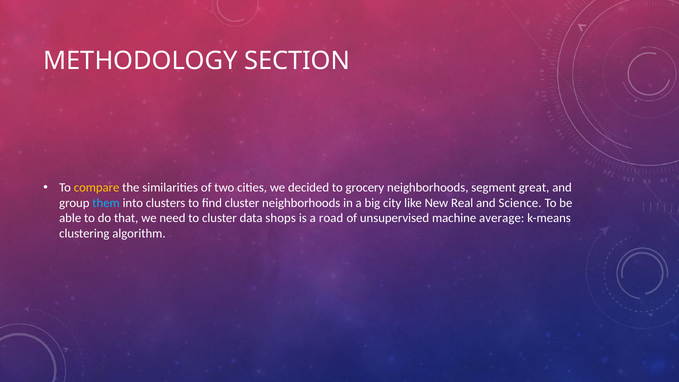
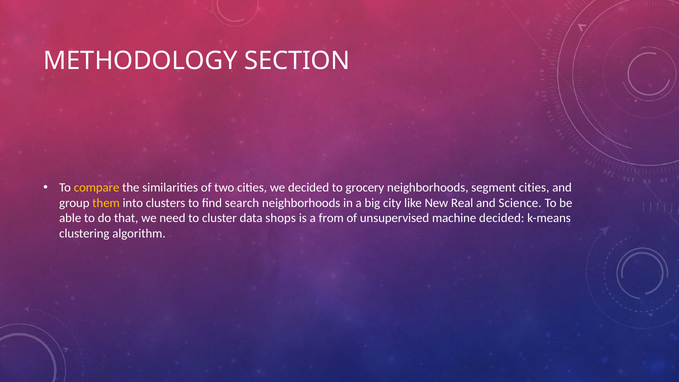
segment great: great -> cities
them colour: light blue -> yellow
find cluster: cluster -> search
road: road -> from
machine average: average -> decided
